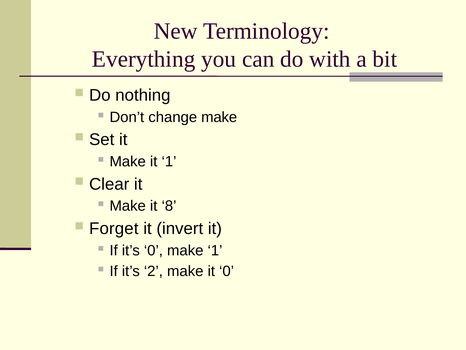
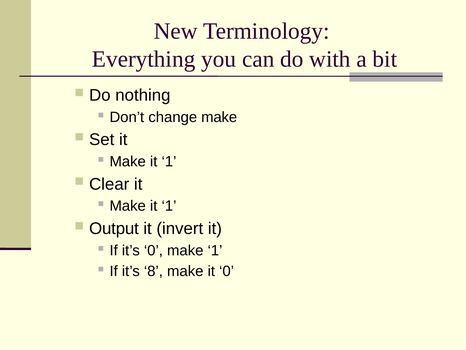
8 at (169, 206): 8 -> 1
Forget: Forget -> Output
2: 2 -> 8
